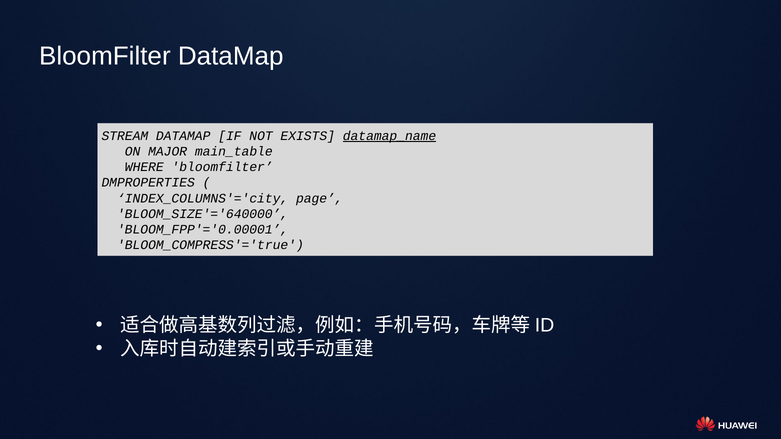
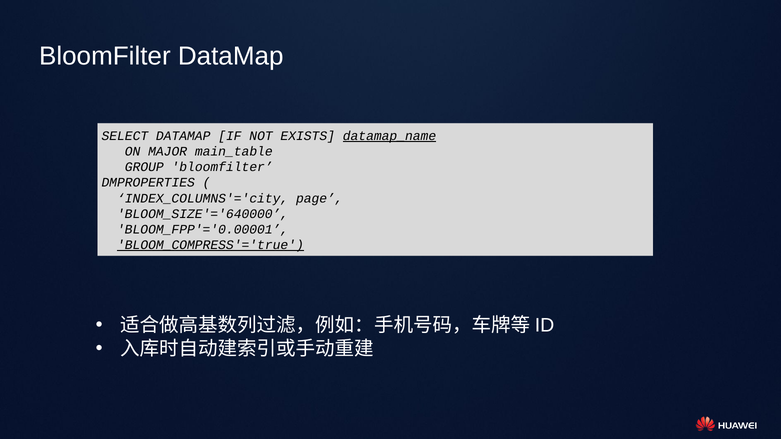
STREAM: STREAM -> SELECT
WHERE: WHERE -> GROUP
BLOOM_COMPRESS'='true underline: none -> present
